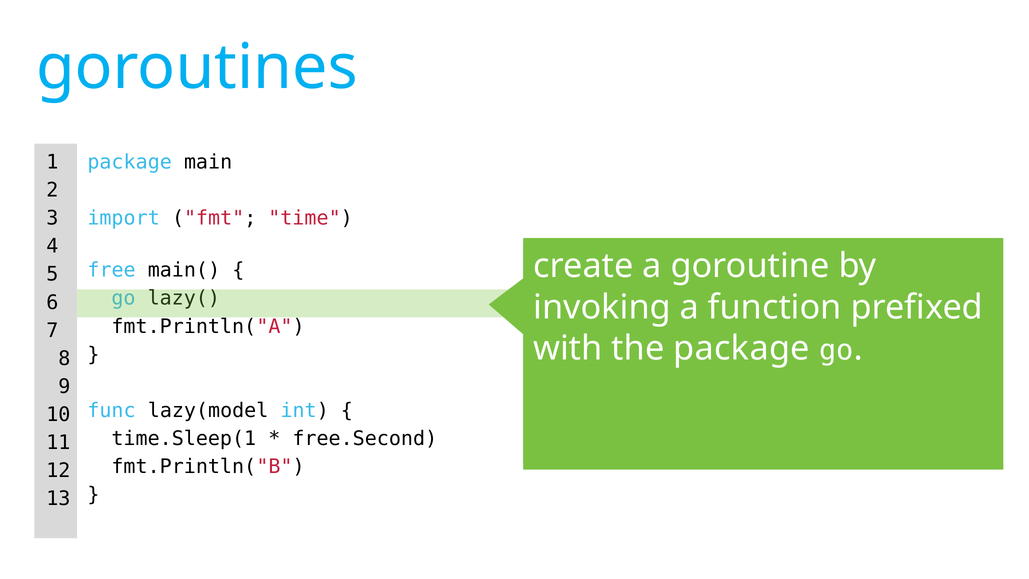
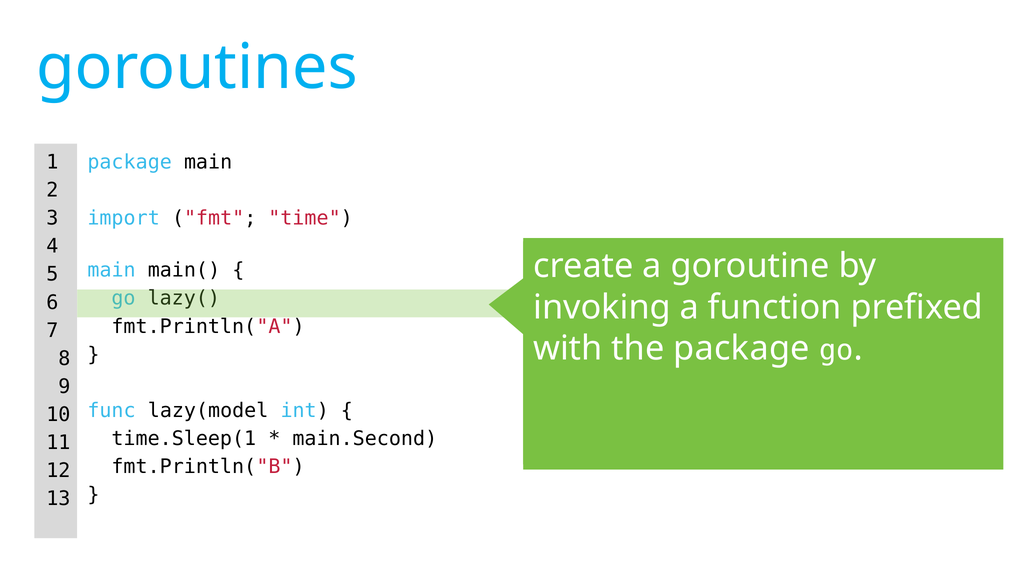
free at (112, 270): free -> main
free.Second: free.Second -> main.Second
